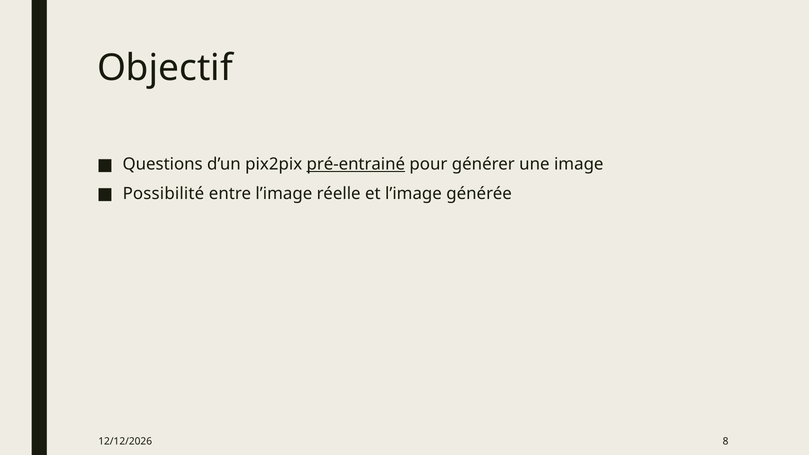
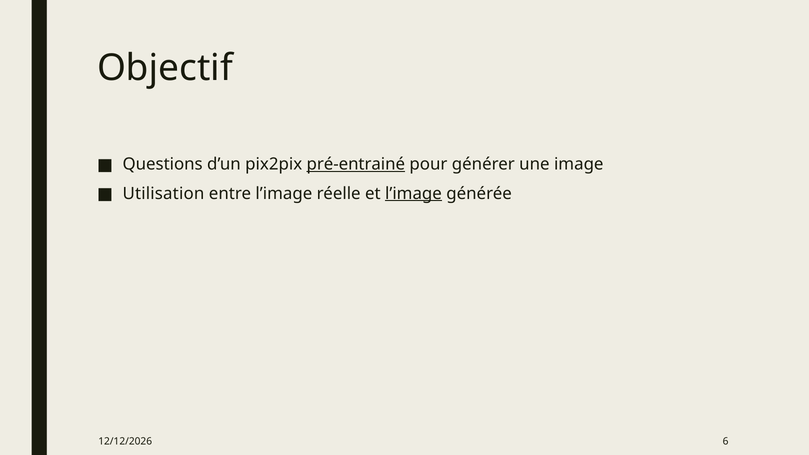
Possibilité: Possibilité -> Utilisation
l’image at (413, 194) underline: none -> present
8: 8 -> 6
